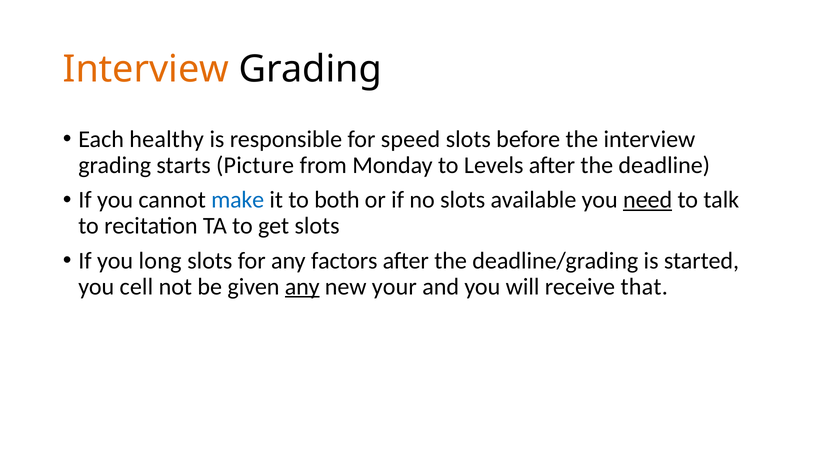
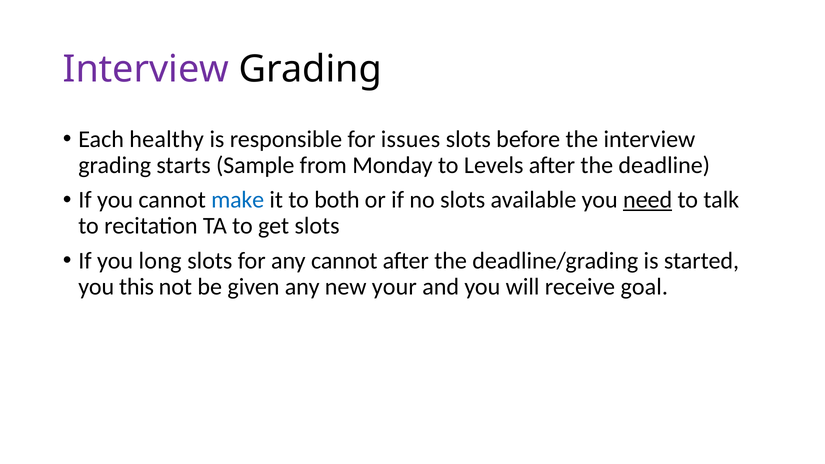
Interview at (146, 69) colour: orange -> purple
speed: speed -> issues
Picture: Picture -> Sample
any factors: factors -> cannot
cell: cell -> this
any at (302, 287) underline: present -> none
that: that -> goal
